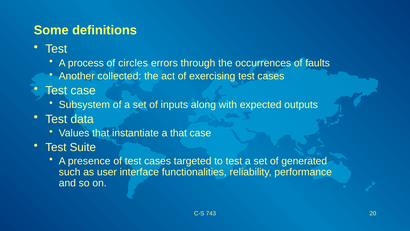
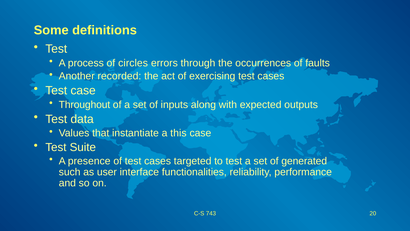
collected: collected -> recorded
Subsystem: Subsystem -> Throughout
a that: that -> this
